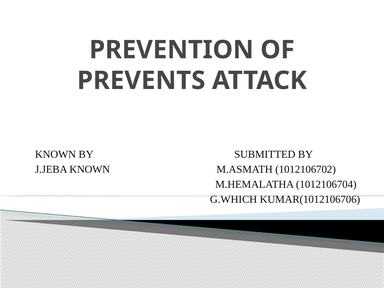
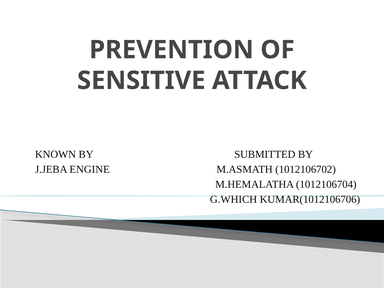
PREVENTS: PREVENTS -> SENSITIVE
J.JEBA KNOWN: KNOWN -> ENGINE
